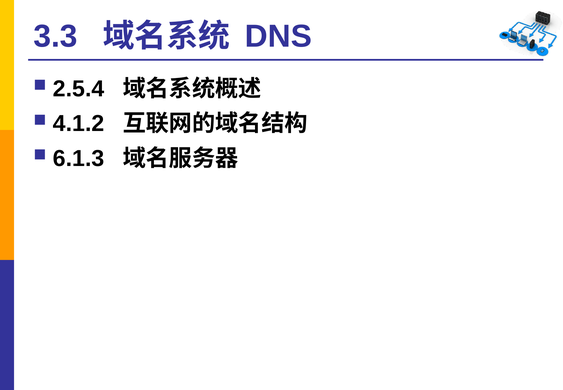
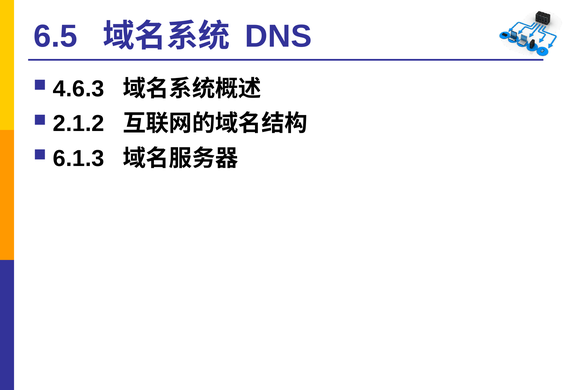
3.3: 3.3 -> 6.5
2.5.4: 2.5.4 -> 4.6.3
4.1.2: 4.1.2 -> 2.1.2
